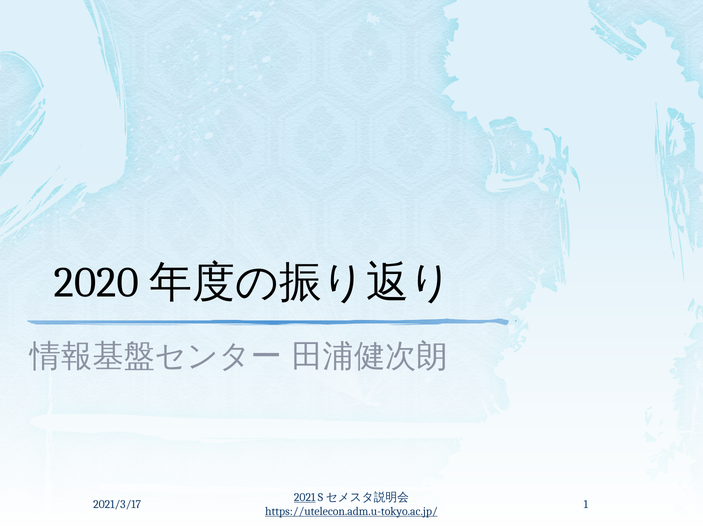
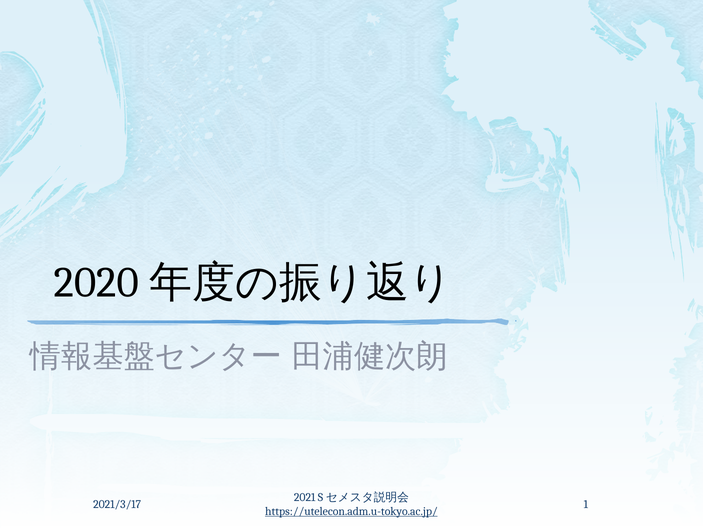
2021 underline: present -> none
